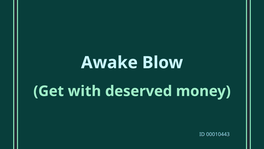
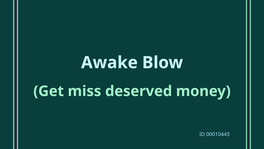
with: with -> miss
